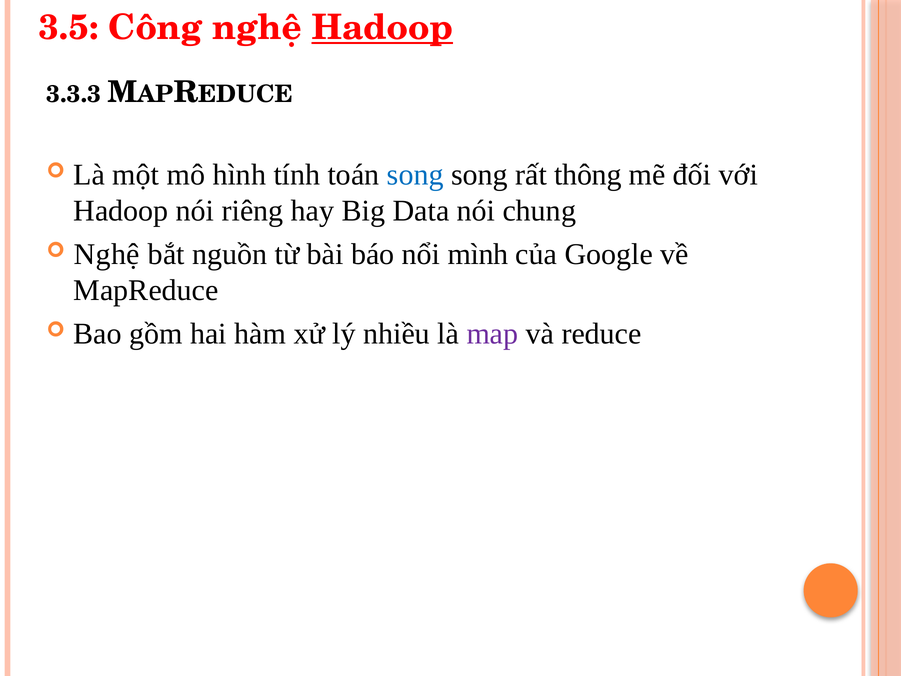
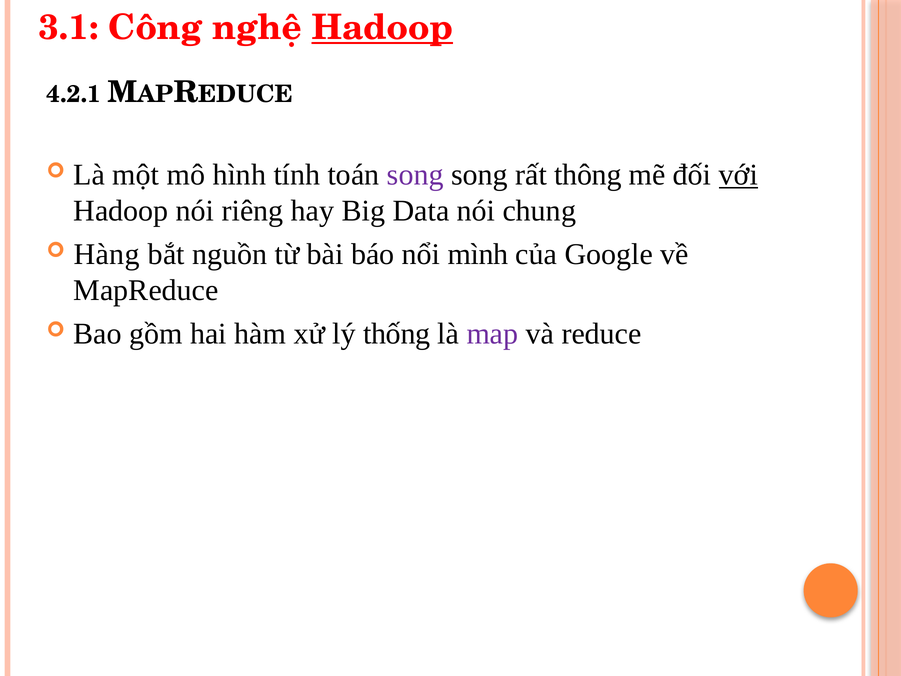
3.5: 3.5 -> 3.1
3.3.3: 3.3.3 -> 4.2.1
song at (415, 175) colour: blue -> purple
với underline: none -> present
Nghệ at (107, 254): Nghệ -> Hàng
nhiều: nhiều -> thống
